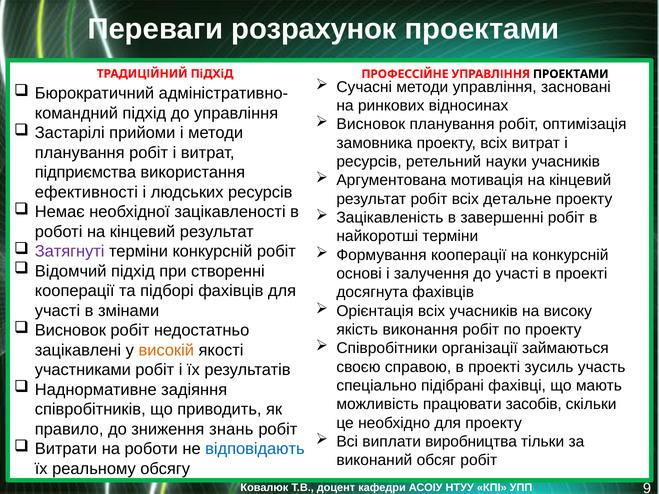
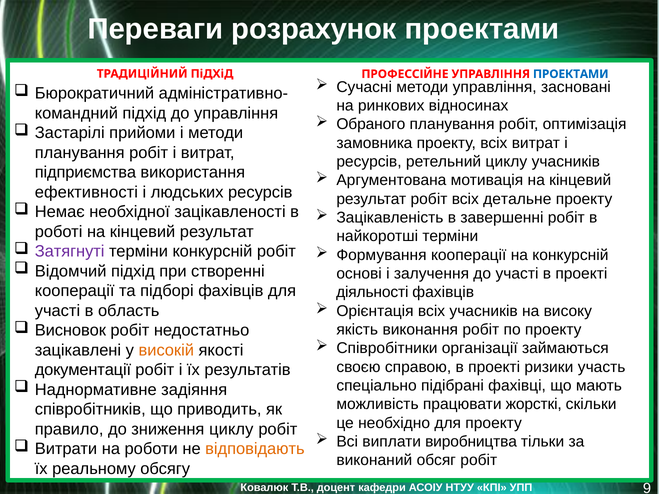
ПРОЕКТАМИ at (571, 74) colour: black -> blue
Висновок at (371, 124): Висновок -> Обраного
ретельний науки: науки -> циклу
досягнута: досягнута -> діяльності
змінами: змінами -> область
зусиль: зусиль -> ризики
участниками: участниками -> документації
засобів: засобів -> жорсткі
зниження знань: знань -> циклу
відповідають colour: blue -> orange
